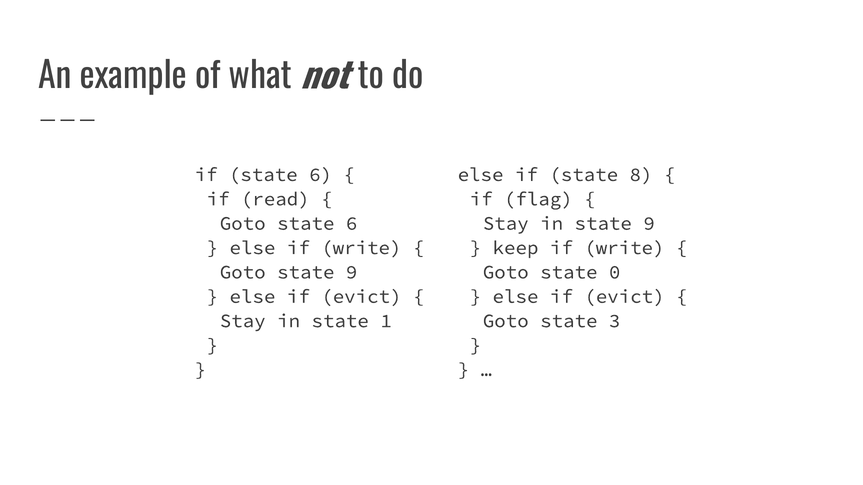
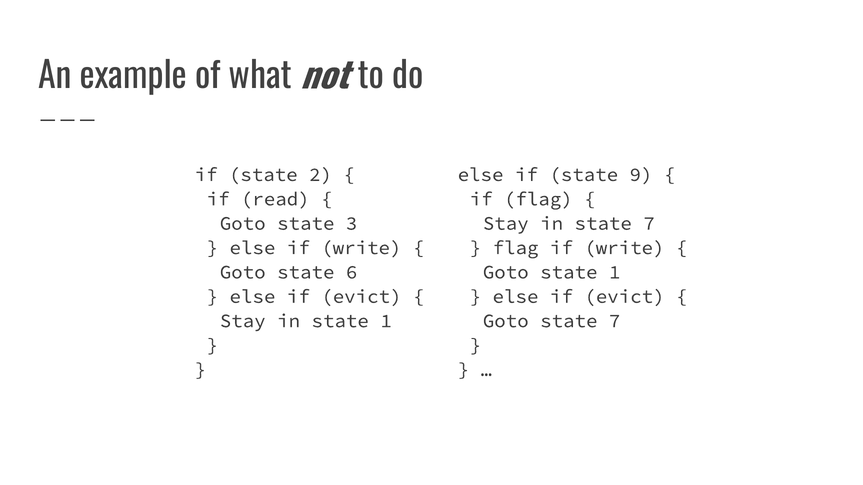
if state 6: 6 -> 2
8: 8 -> 9
Goto state 6: 6 -> 3
in state 9: 9 -> 7
keep at (516, 248): keep -> flag
Goto state 9: 9 -> 6
Goto state 0: 0 -> 1
Goto state 3: 3 -> 7
